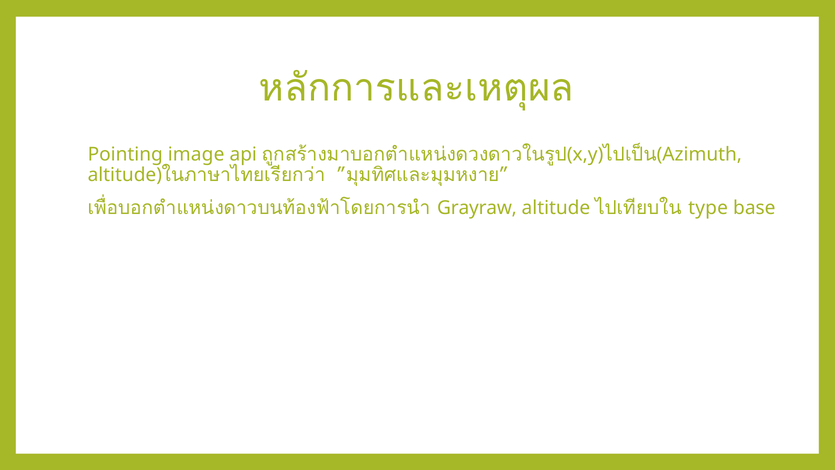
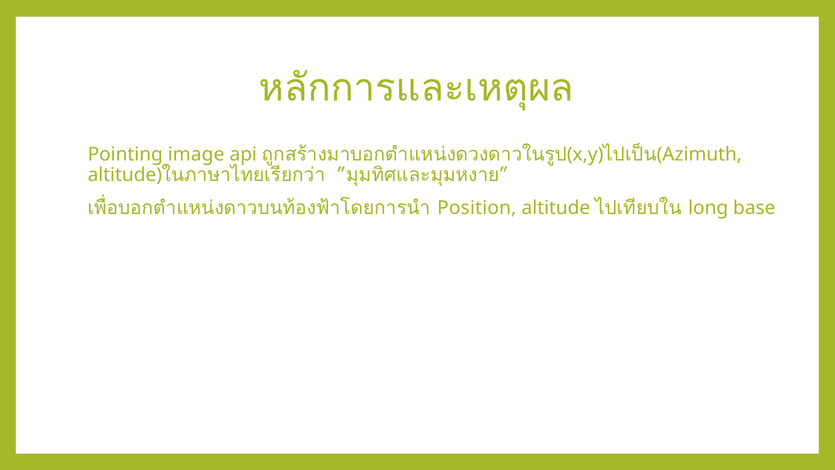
Grayraw: Grayraw -> Position
type: type -> long
